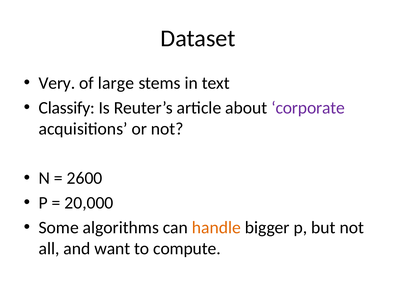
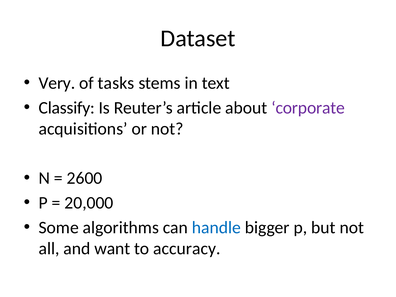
large: large -> tasks
handle colour: orange -> blue
compute: compute -> accuracy
